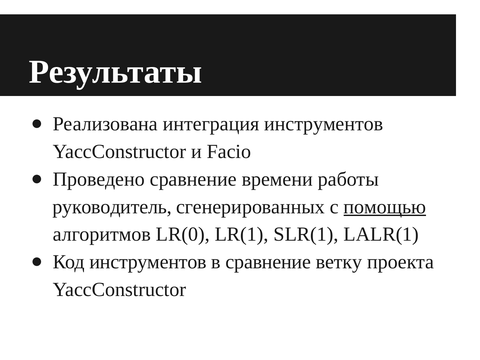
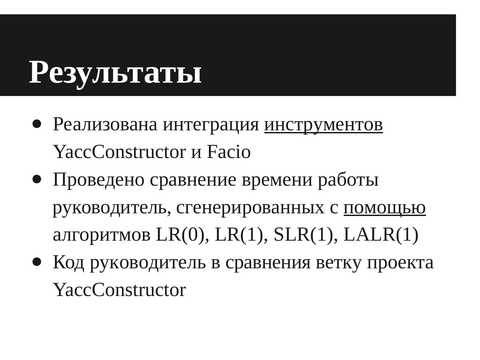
инструментов at (324, 124) underline: none -> present
Код инструментов: инструментов -> руководитель
в сравнение: сравнение -> сравнения
